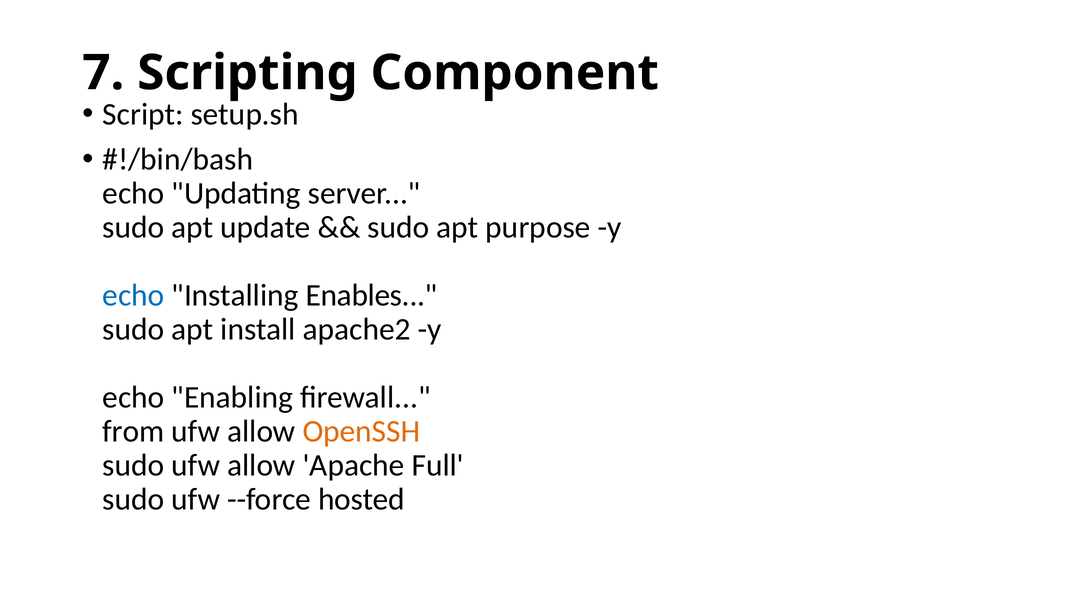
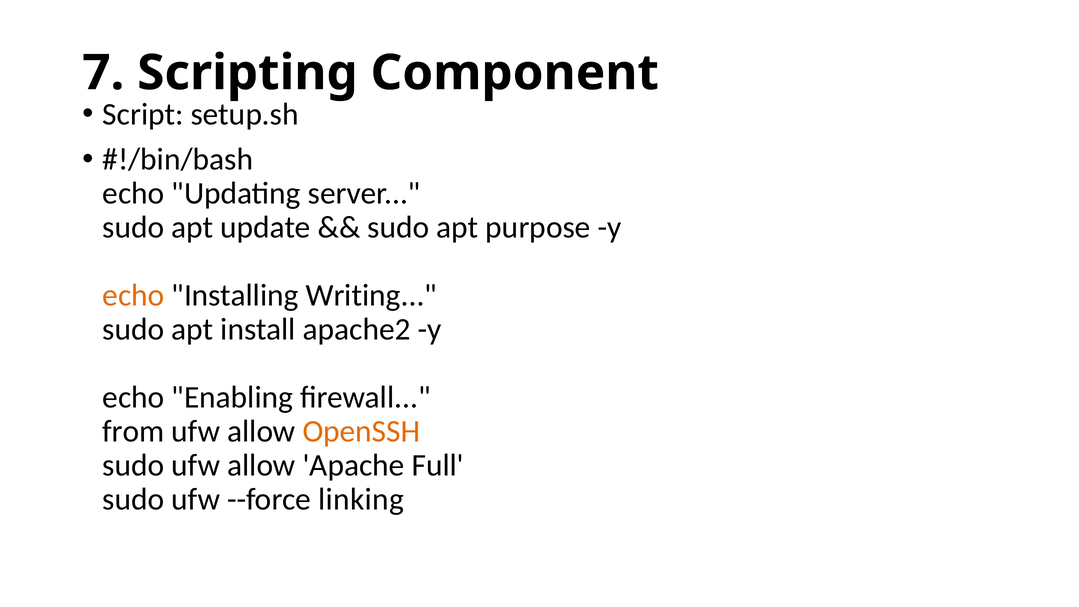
echo at (133, 295) colour: blue -> orange
Enables: Enables -> Writing
hosted: hosted -> linking
